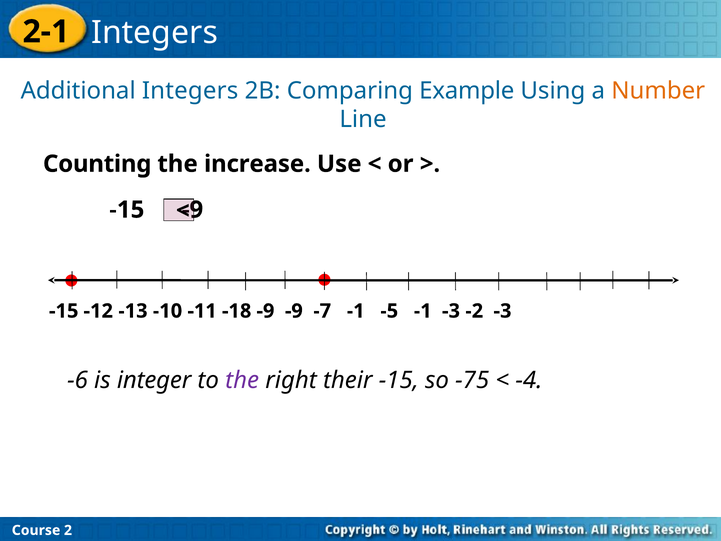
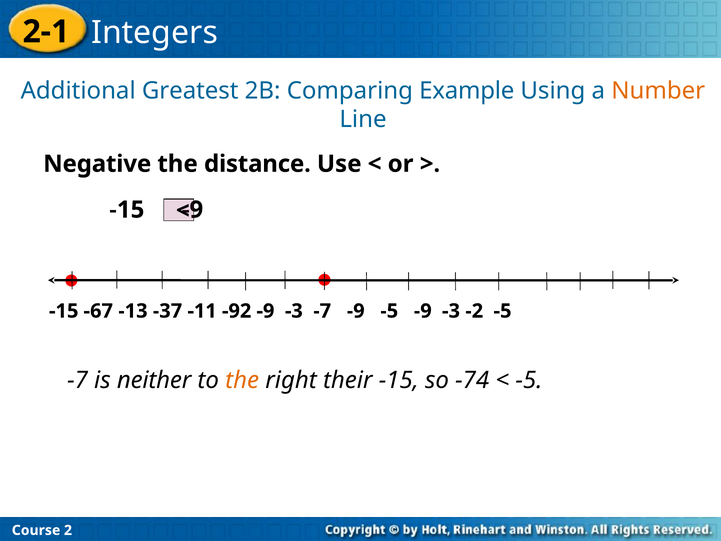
Additional Integers: Integers -> Greatest
Counting: Counting -> Negative
increase: increase -> distance
-12: -12 -> -67
-10: -10 -> -37
-18: -18 -> -92
-9 at (294, 311): -9 -> -3
-7 -1: -1 -> -9
-5 -1: -1 -> -9
-2 -3: -3 -> -5
-6 at (78, 380): -6 -> -7
integer: integer -> neither
the at (242, 380) colour: purple -> orange
-75: -75 -> -74
-4 at (529, 380): -4 -> -5
